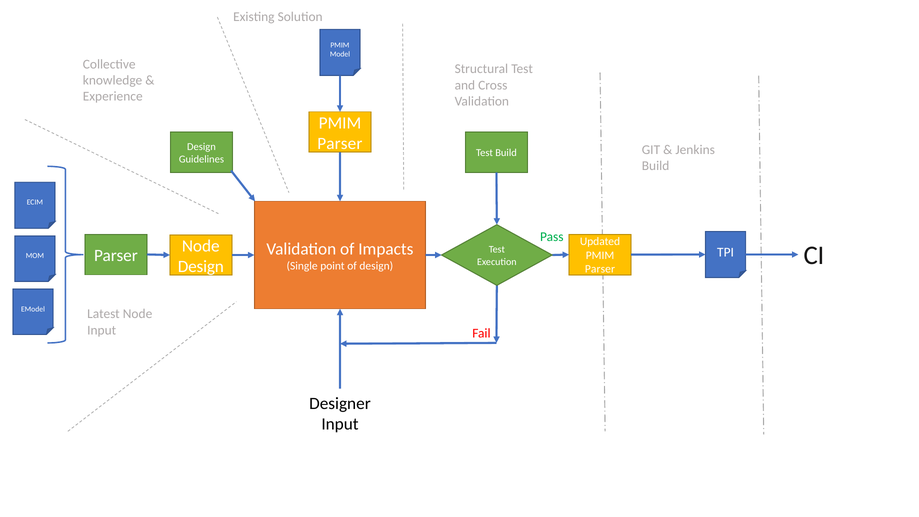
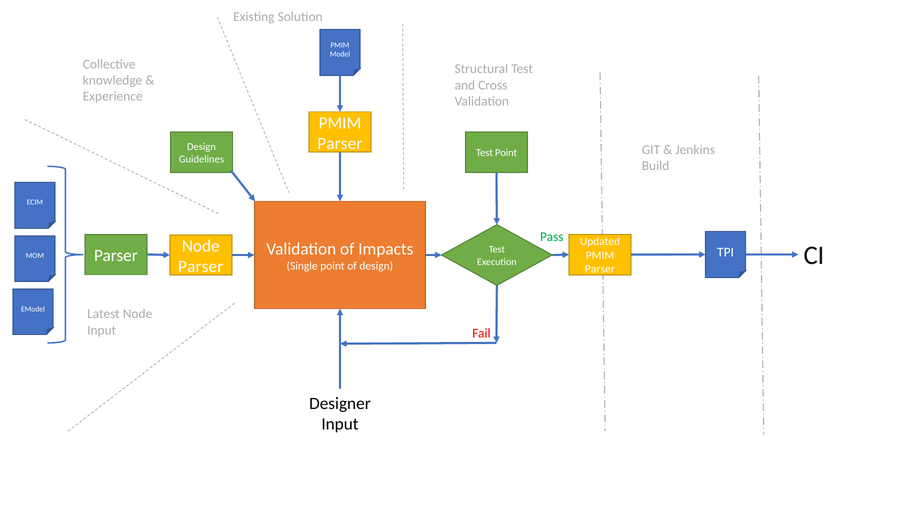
Test Build: Build -> Point
Design at (201, 267): Design -> Parser
